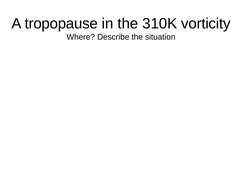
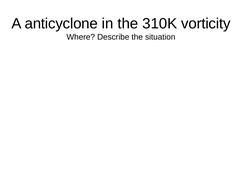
tropopause: tropopause -> anticyclone
